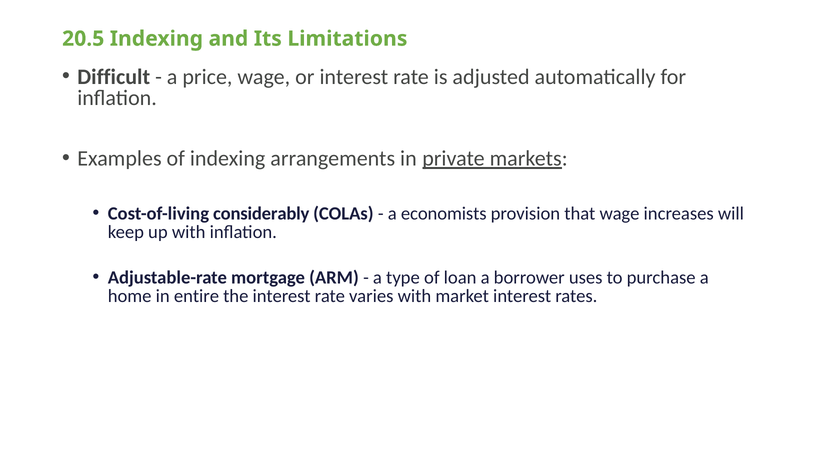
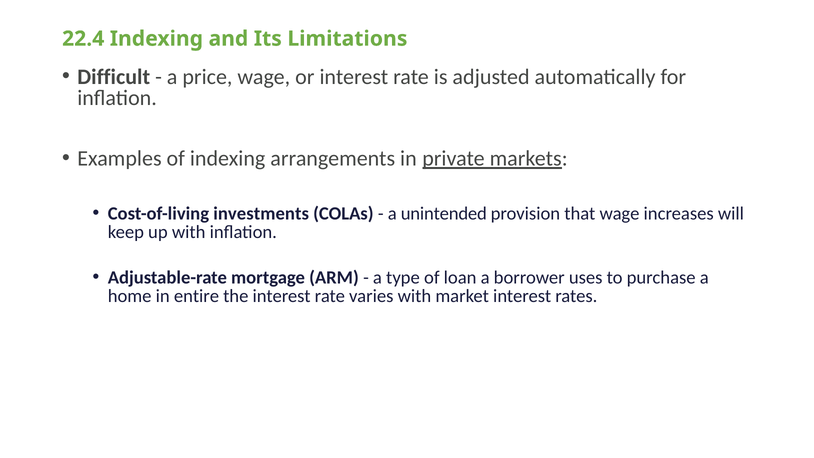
20.5: 20.5 -> 22.4
considerably: considerably -> investments
economists: economists -> unintended
